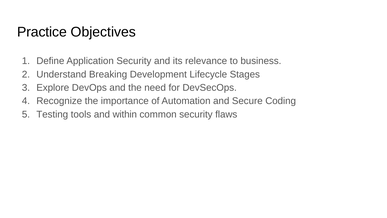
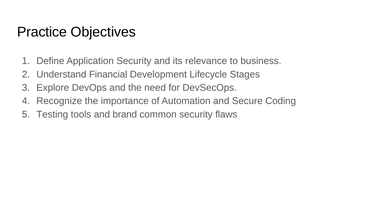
Breaking: Breaking -> Financial
within: within -> brand
